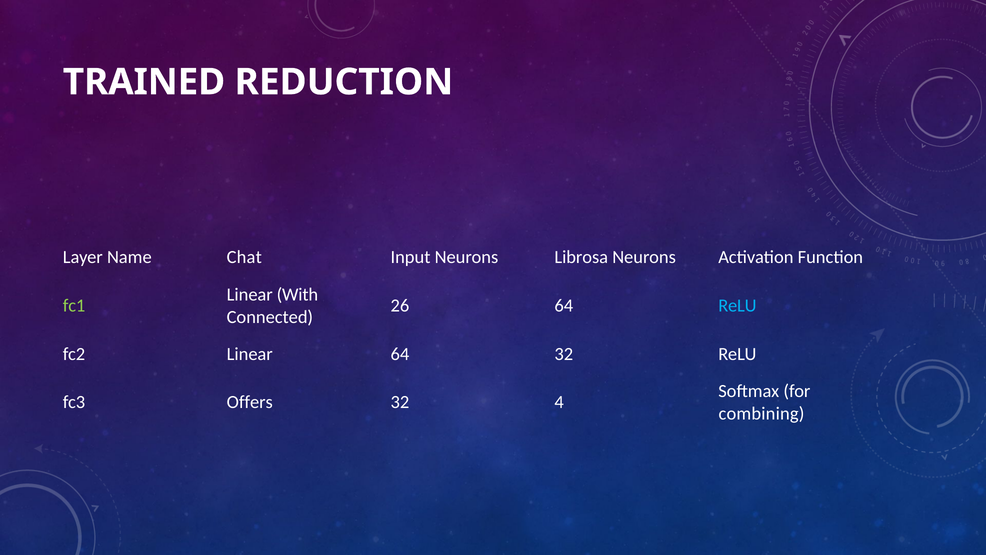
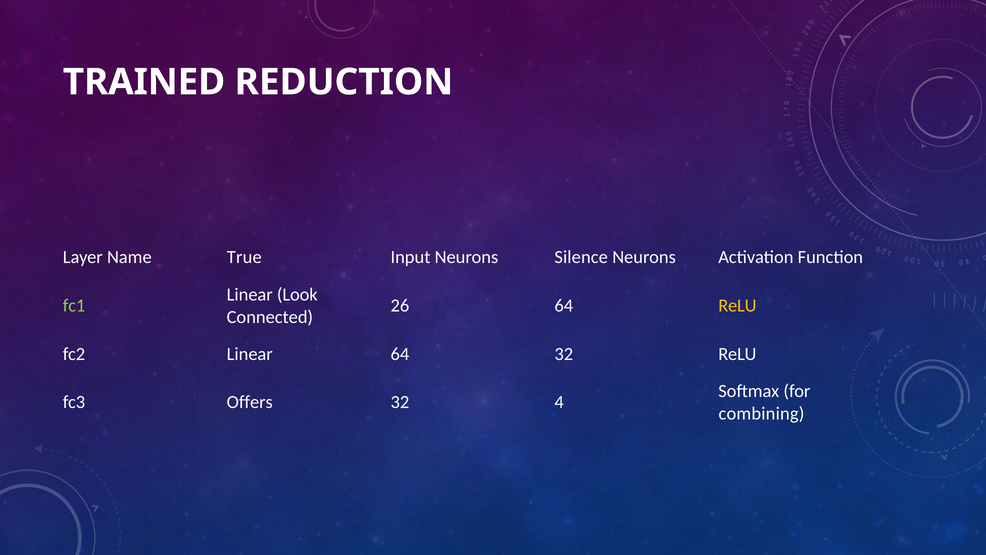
Chat: Chat -> True
Librosa: Librosa -> Silence
With: With -> Look
ReLU at (737, 305) colour: light blue -> yellow
